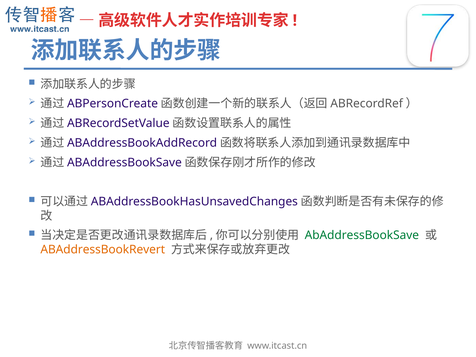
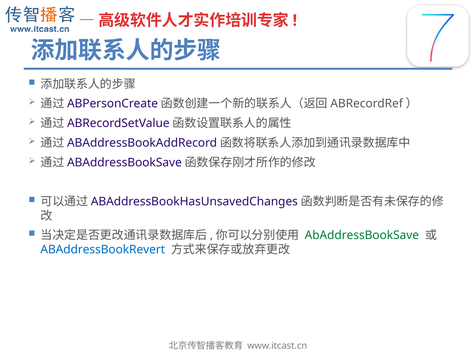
ABAddressBookRevert colour: orange -> blue
